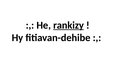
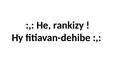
rankizy underline: present -> none
